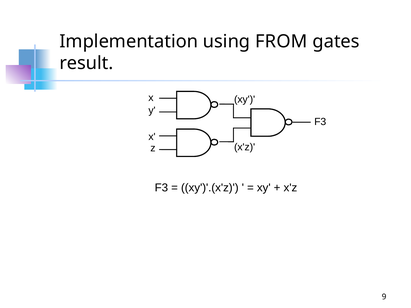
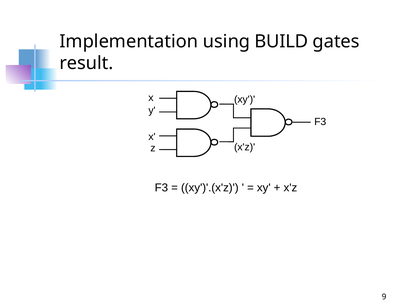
FROM: FROM -> BUILD
